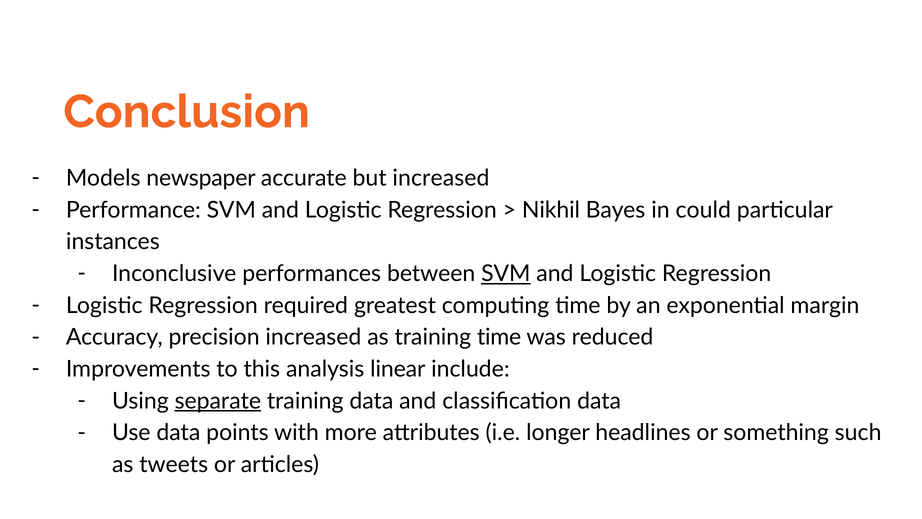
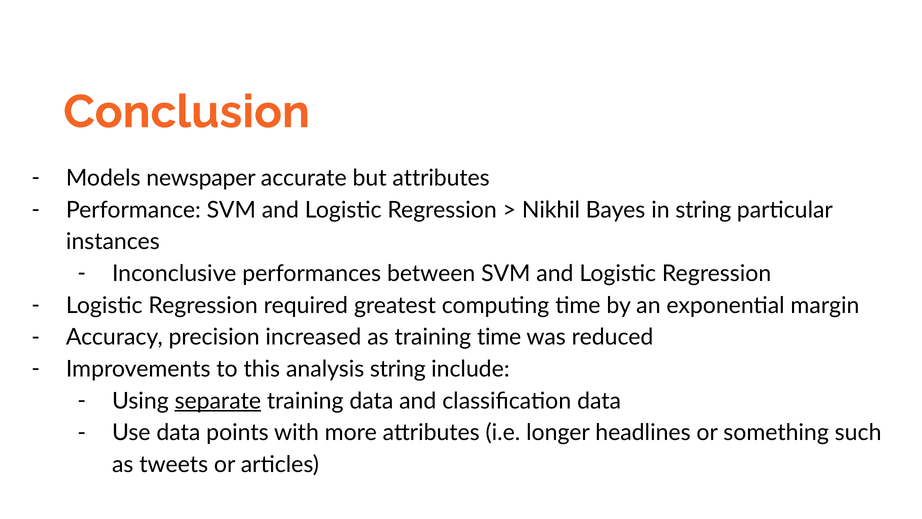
but increased: increased -> attributes
in could: could -> string
SVM at (506, 273) underline: present -> none
analysis linear: linear -> string
